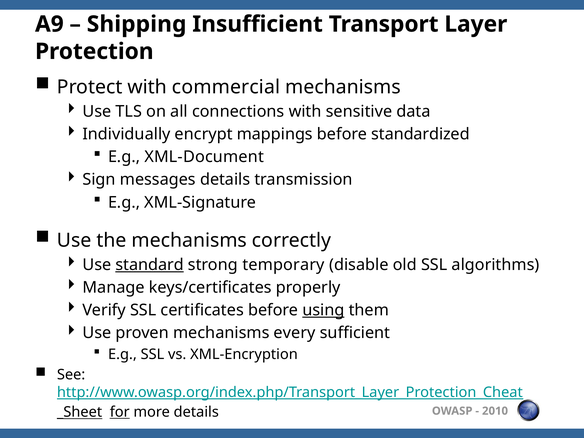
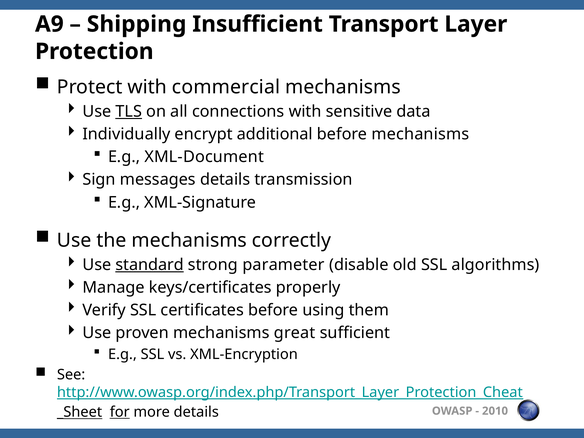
TLS underline: none -> present
mappings: mappings -> additional
before standardized: standardized -> mechanisms
temporary: temporary -> parameter
using underline: present -> none
every: every -> great
